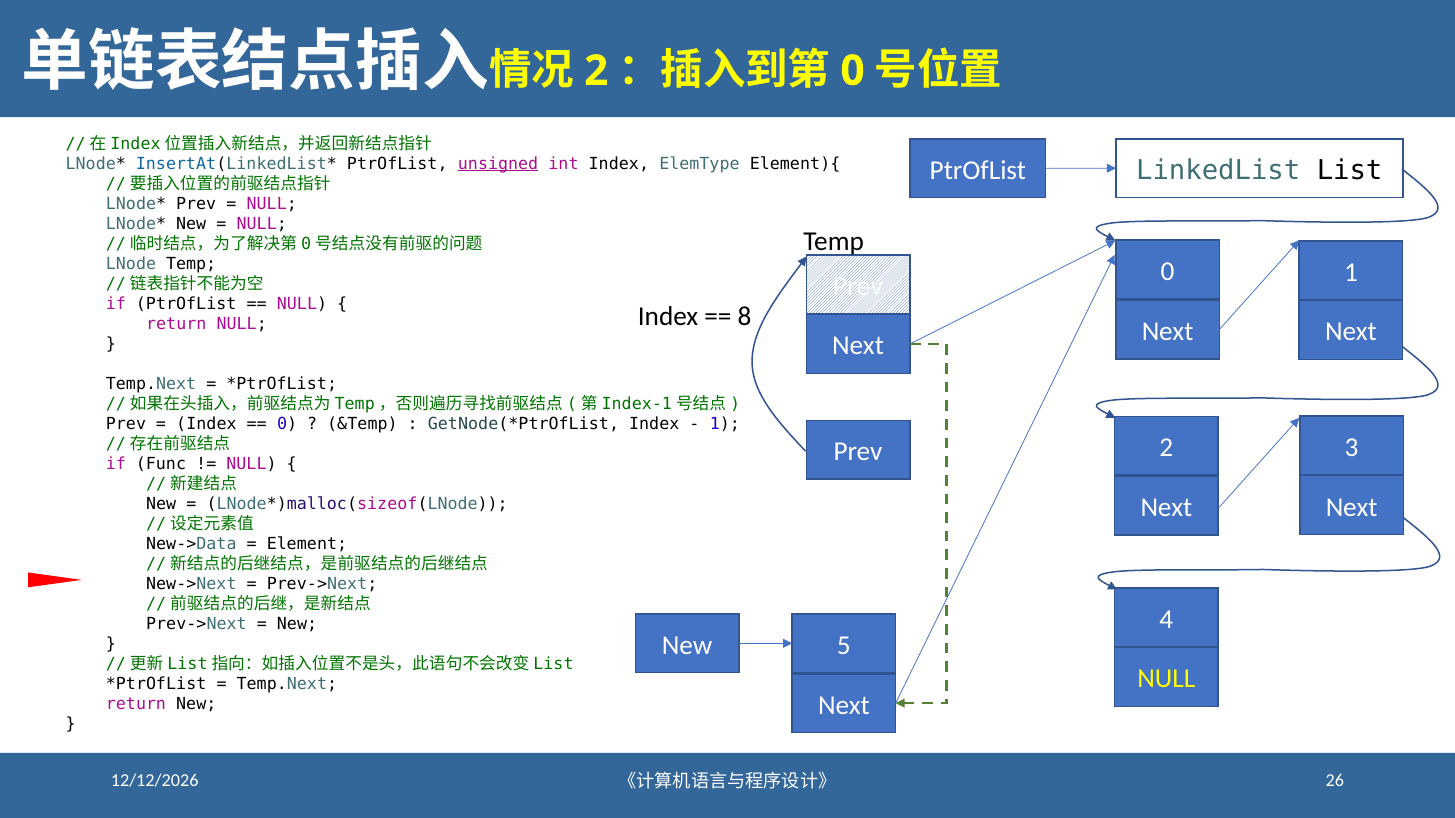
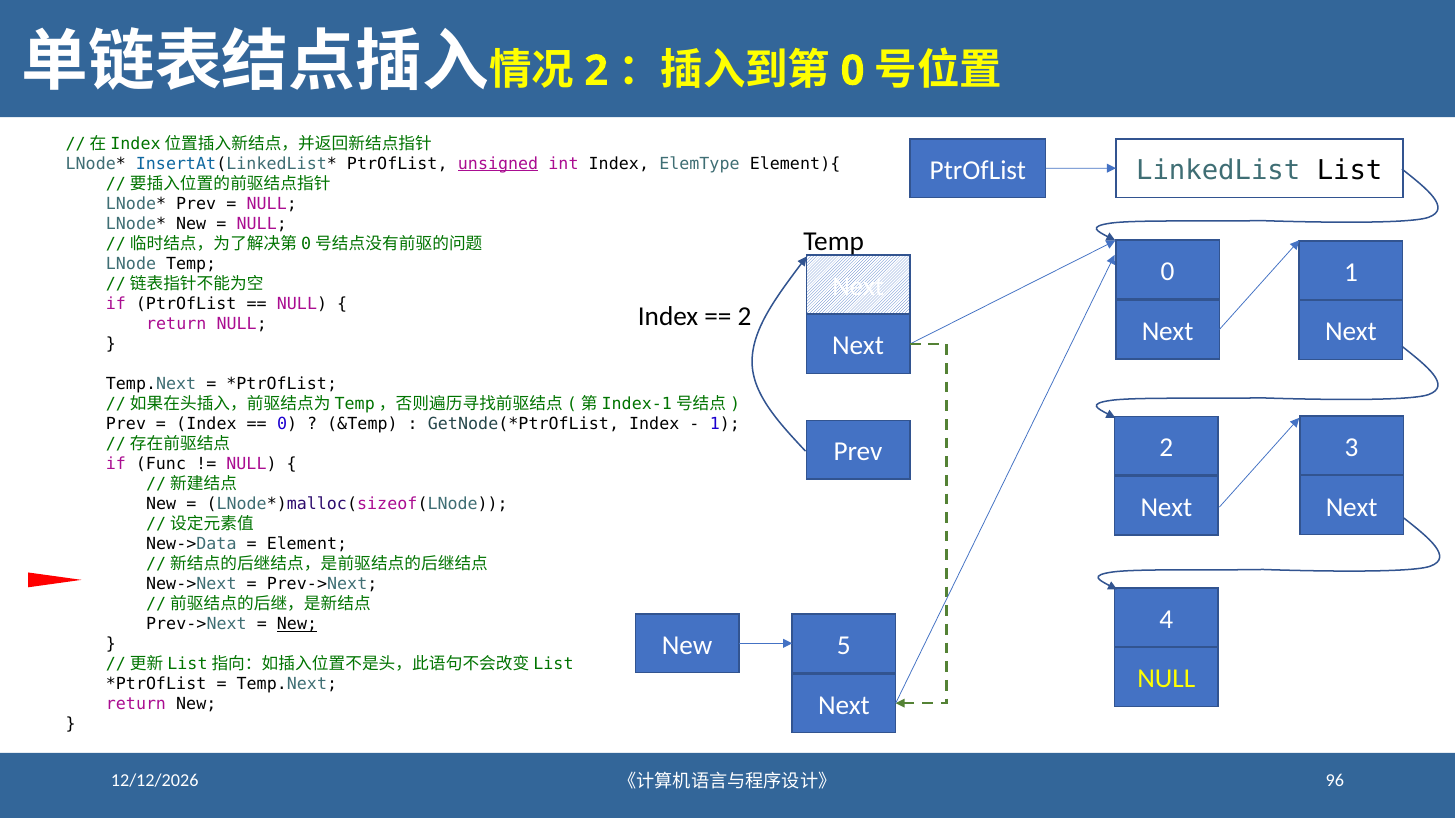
Prev at (858, 286): Prev -> Next
8 at (745, 316): 8 -> 2
New at (297, 624) underline: none -> present
26: 26 -> 96
